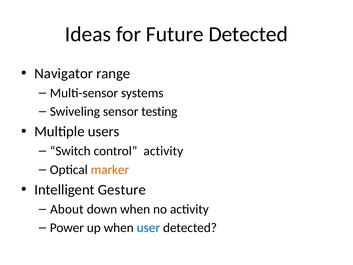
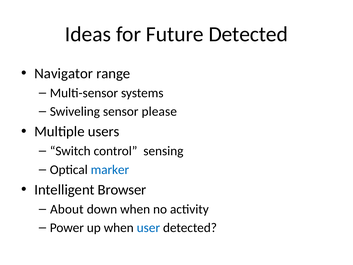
testing: testing -> please
control activity: activity -> sensing
marker colour: orange -> blue
Gesture: Gesture -> Browser
